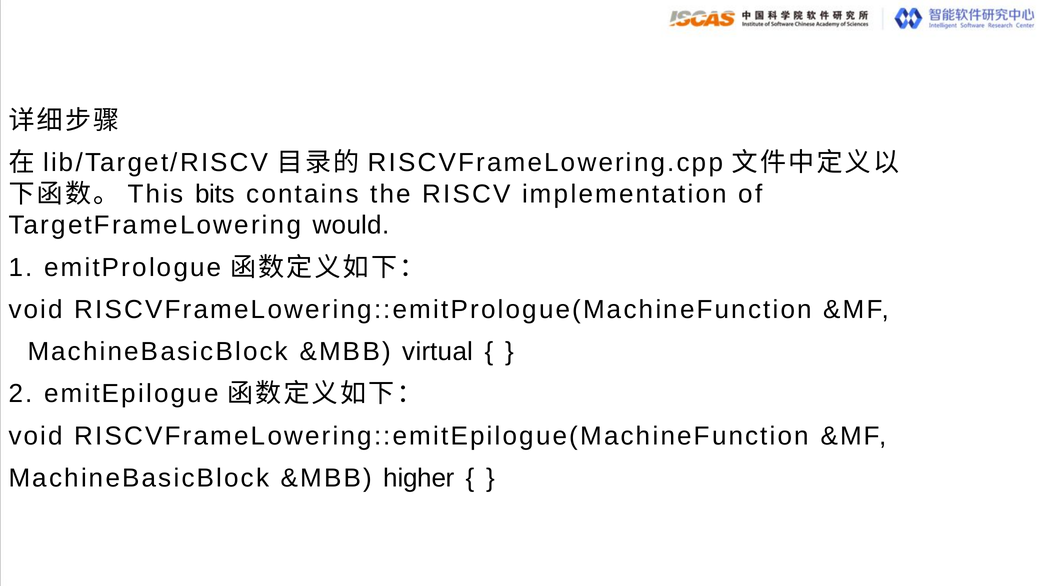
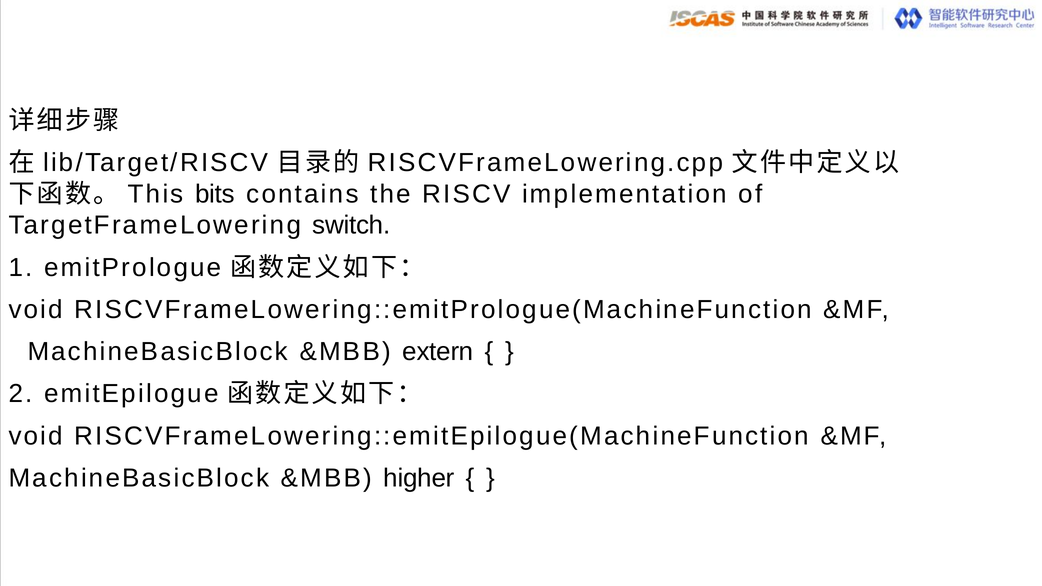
would: would -> switch
virtual: virtual -> extern
